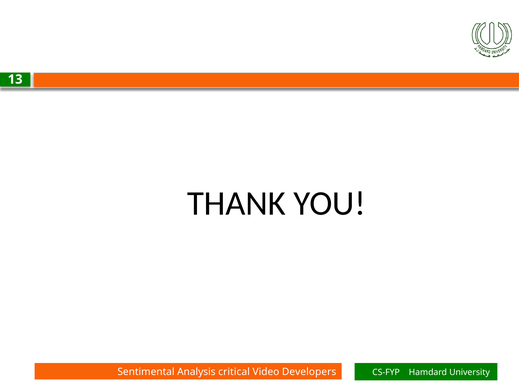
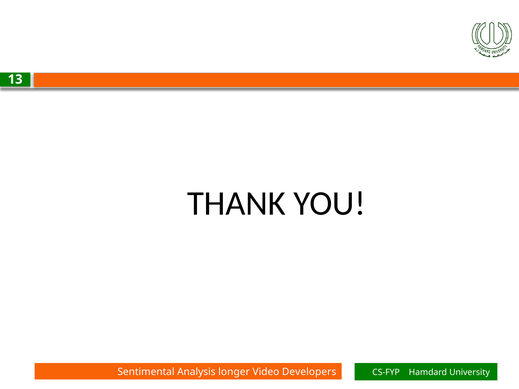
critical: critical -> longer
